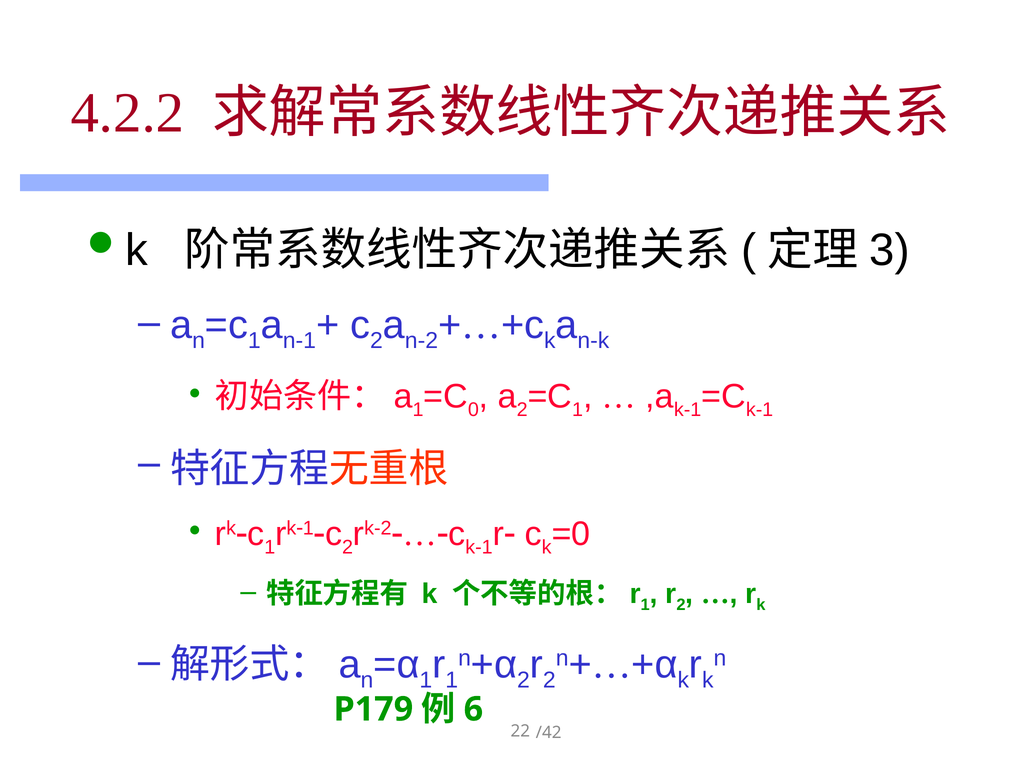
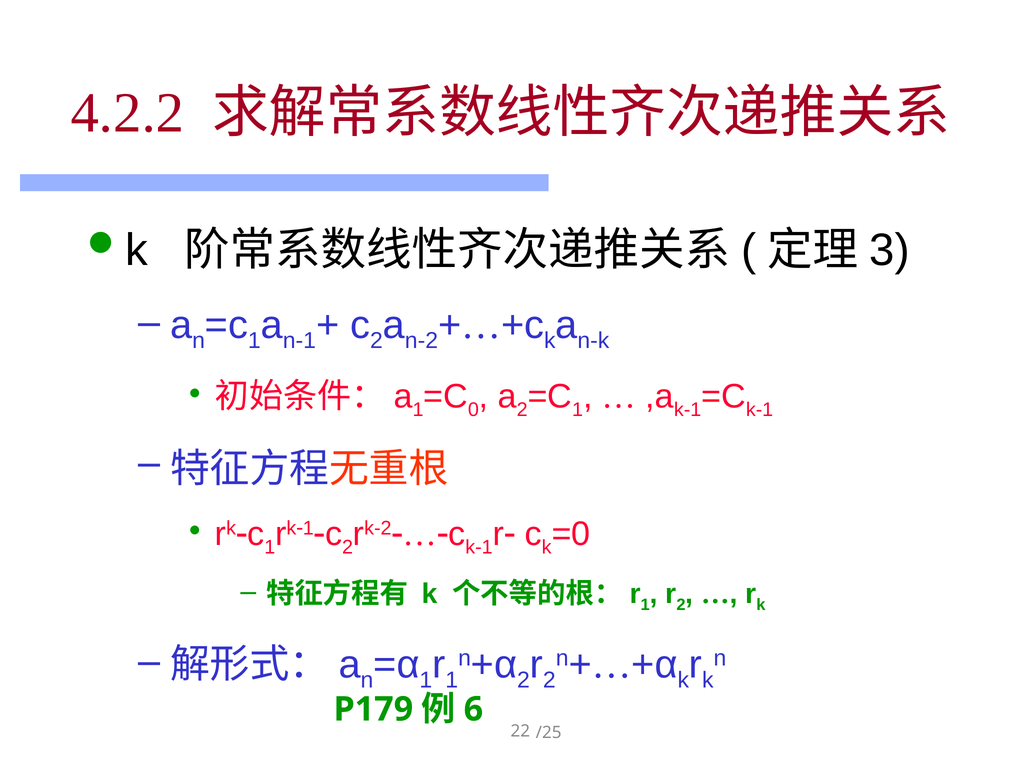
/42: /42 -> /25
